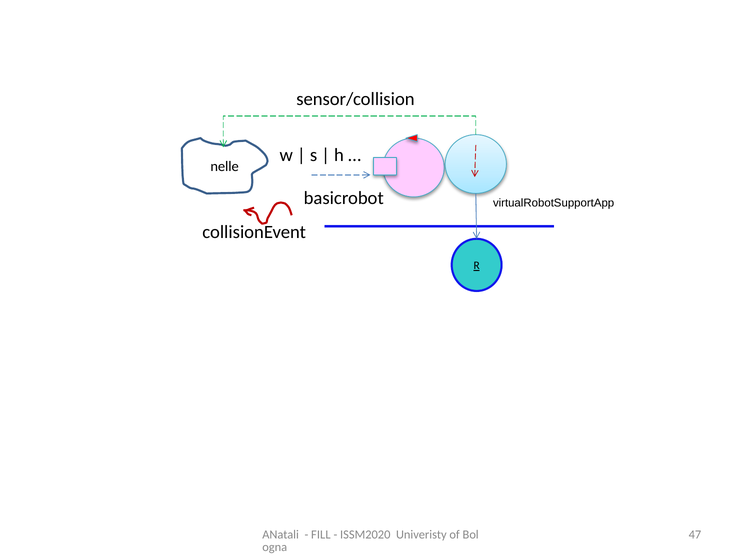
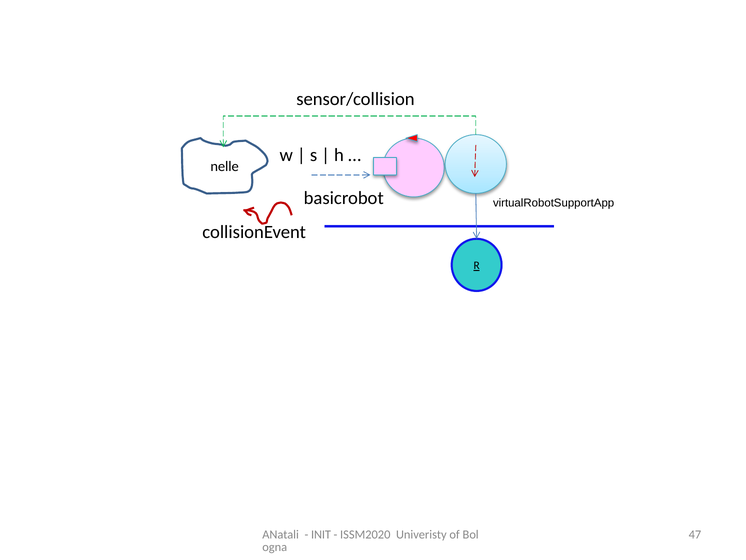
FILL: FILL -> INIT
